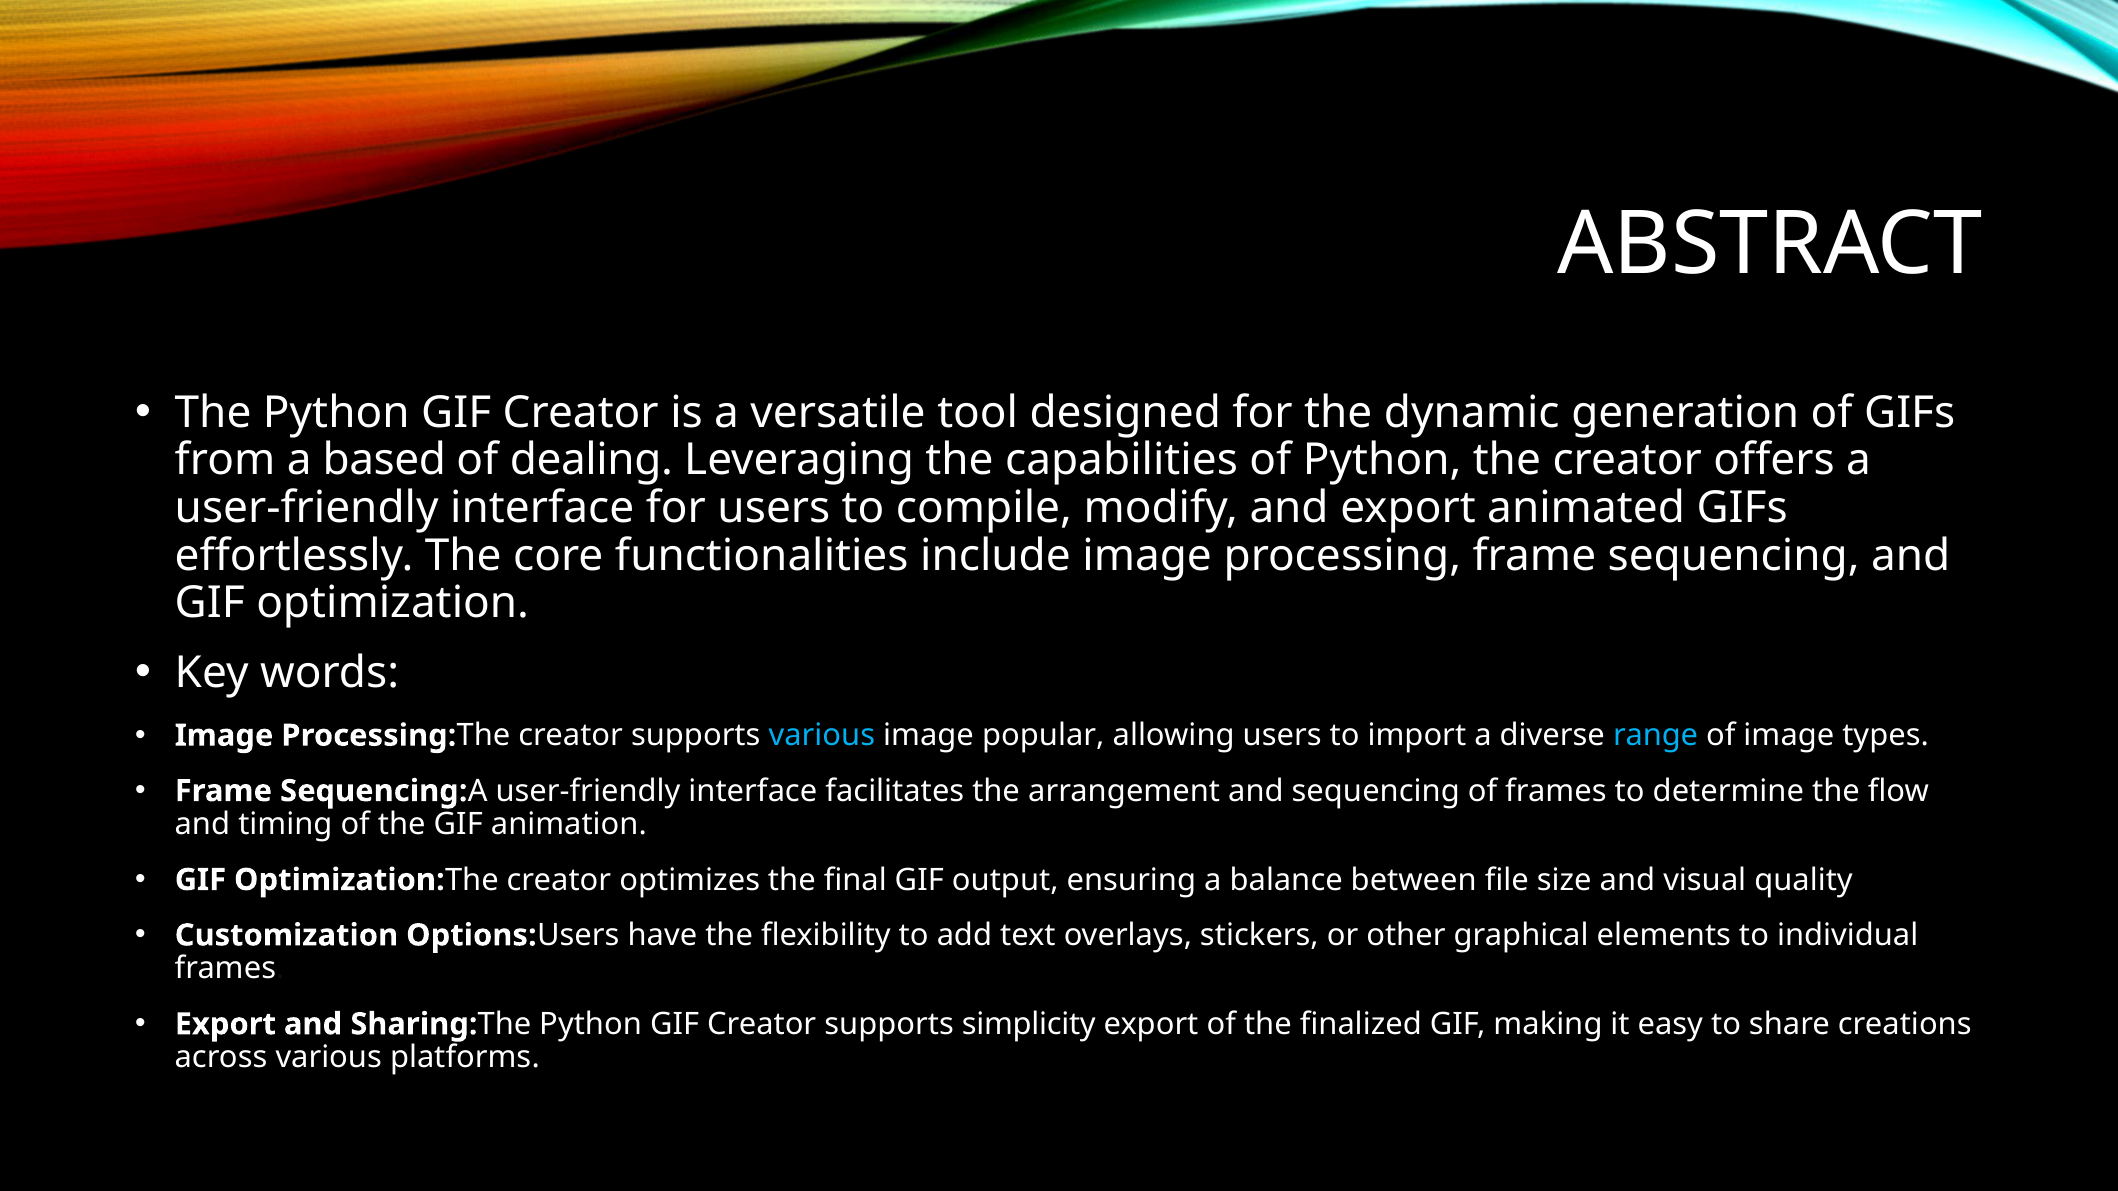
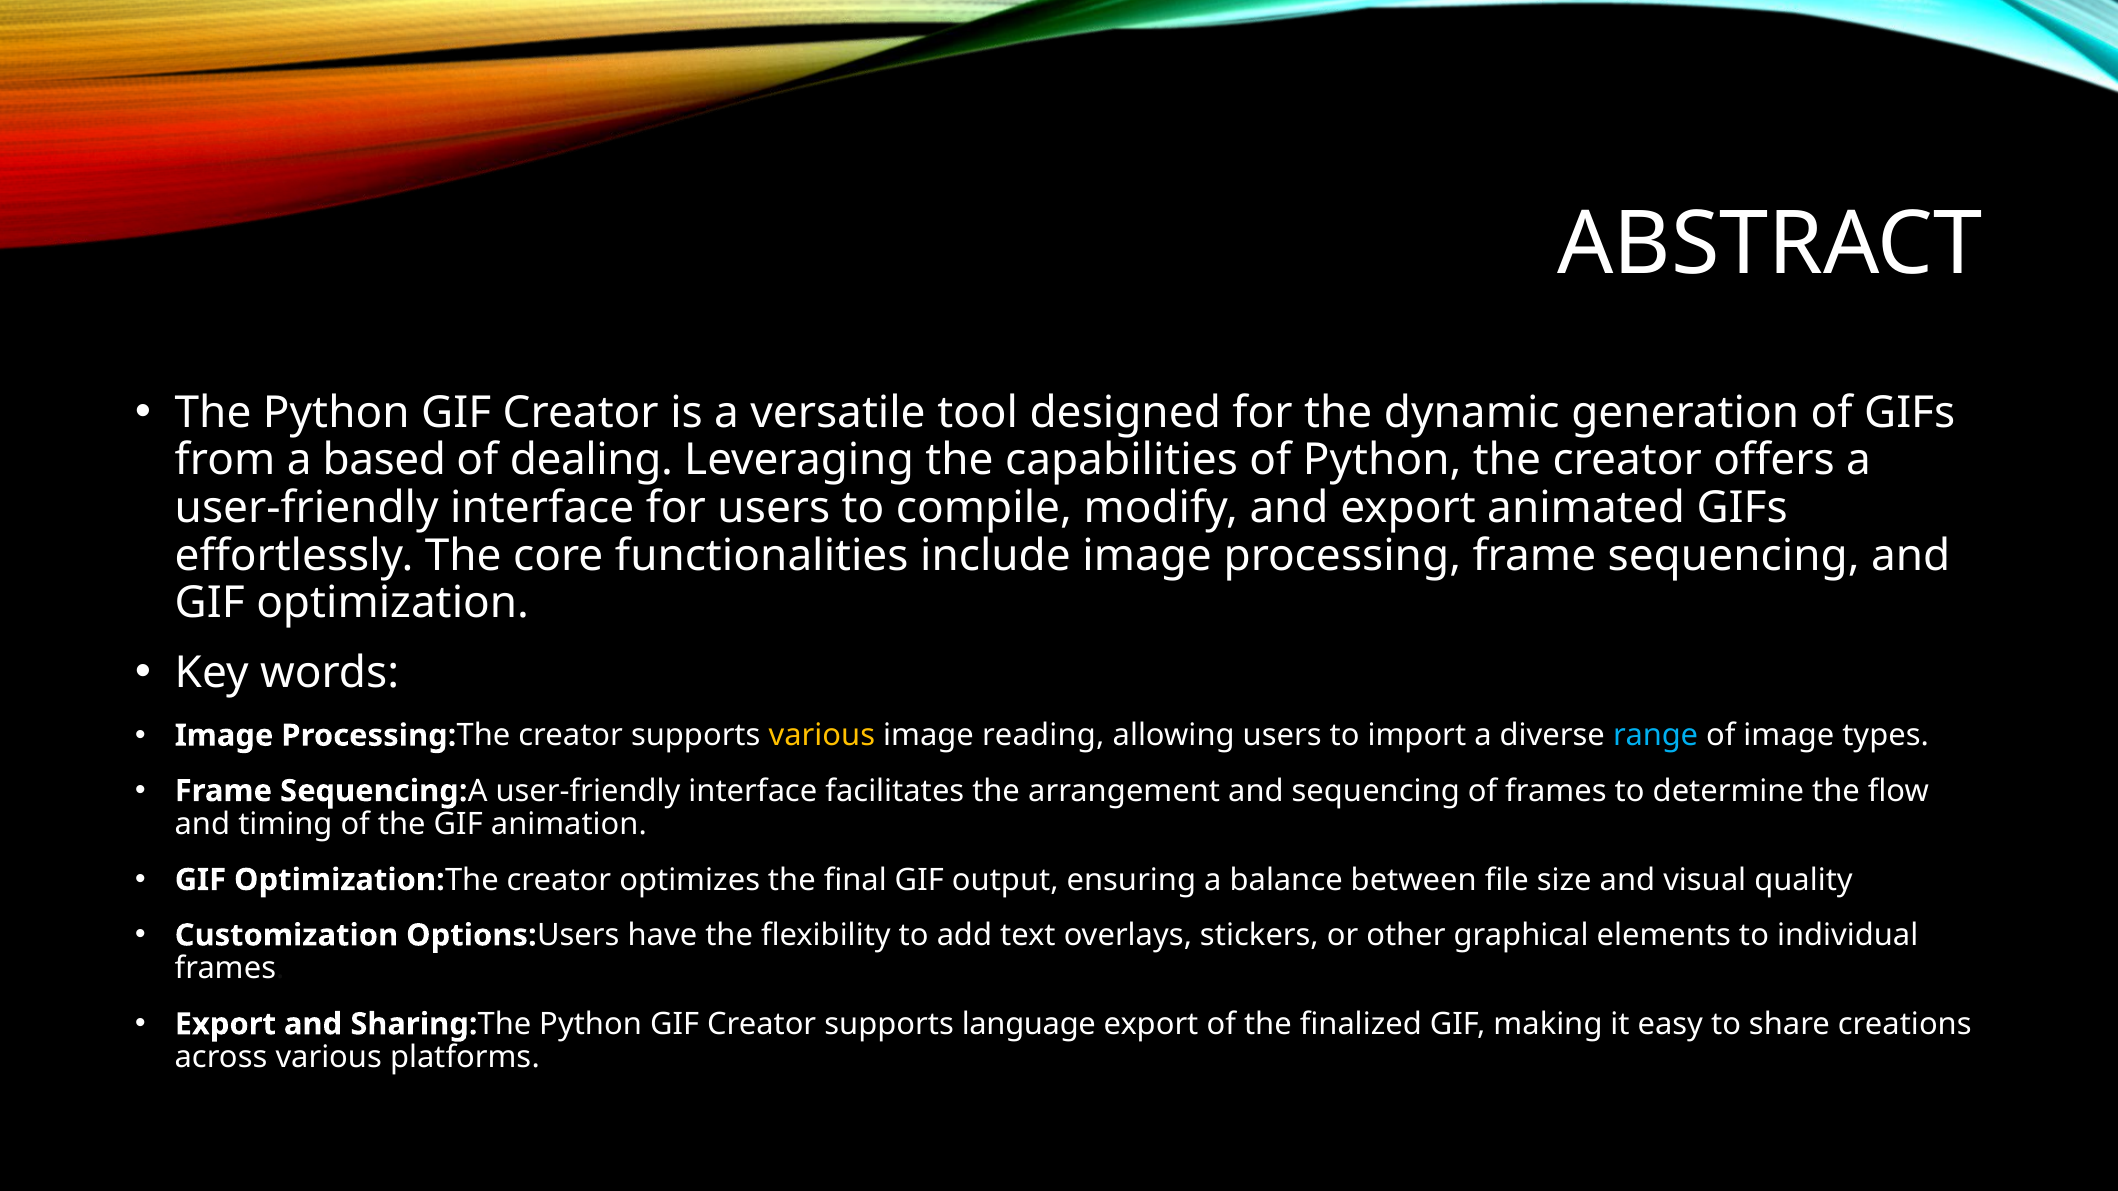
various at (822, 736) colour: light blue -> yellow
popular: popular -> reading
simplicity: simplicity -> language
